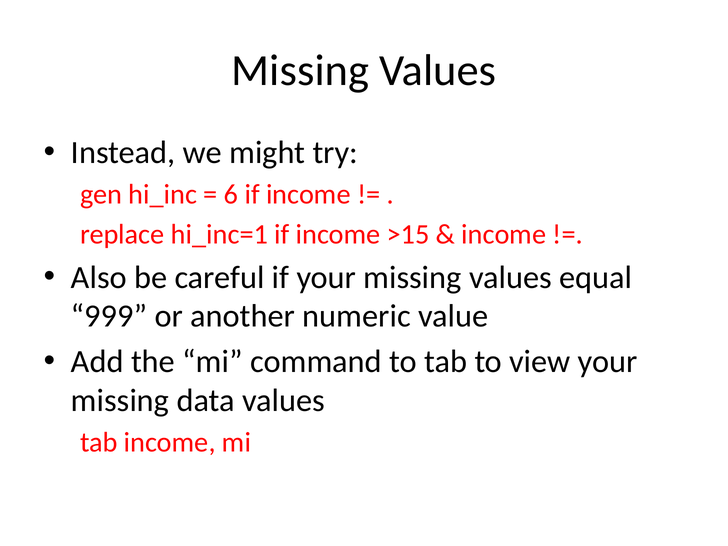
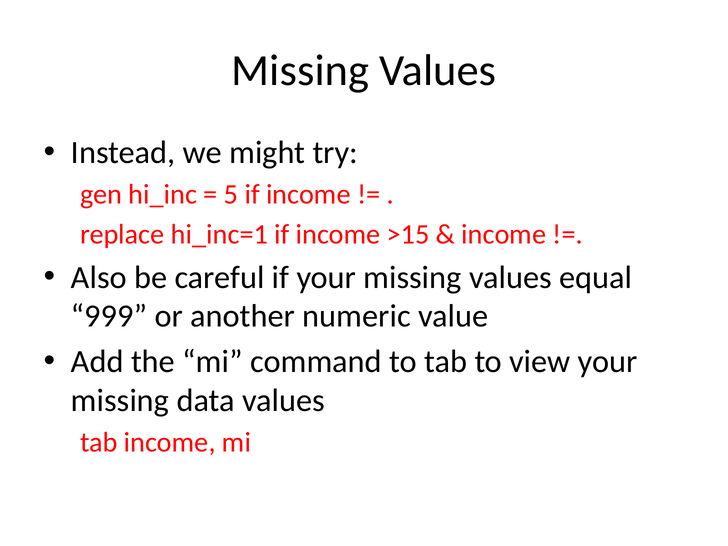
6: 6 -> 5
